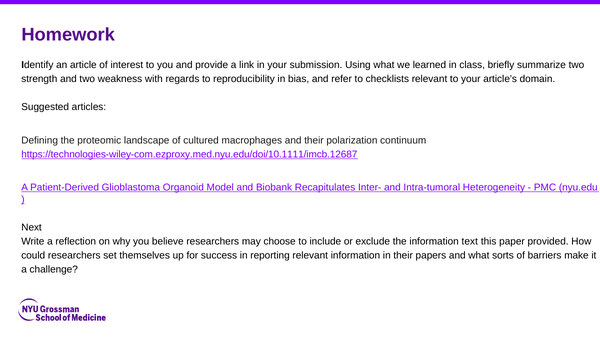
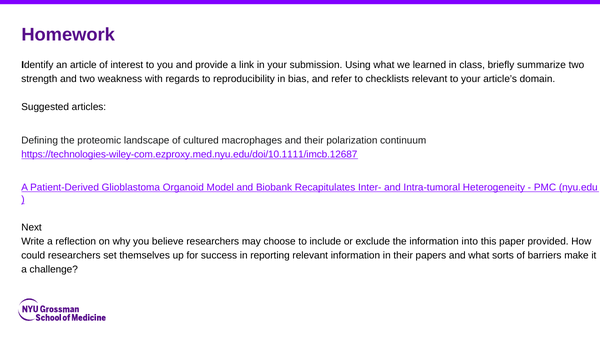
text: text -> into
